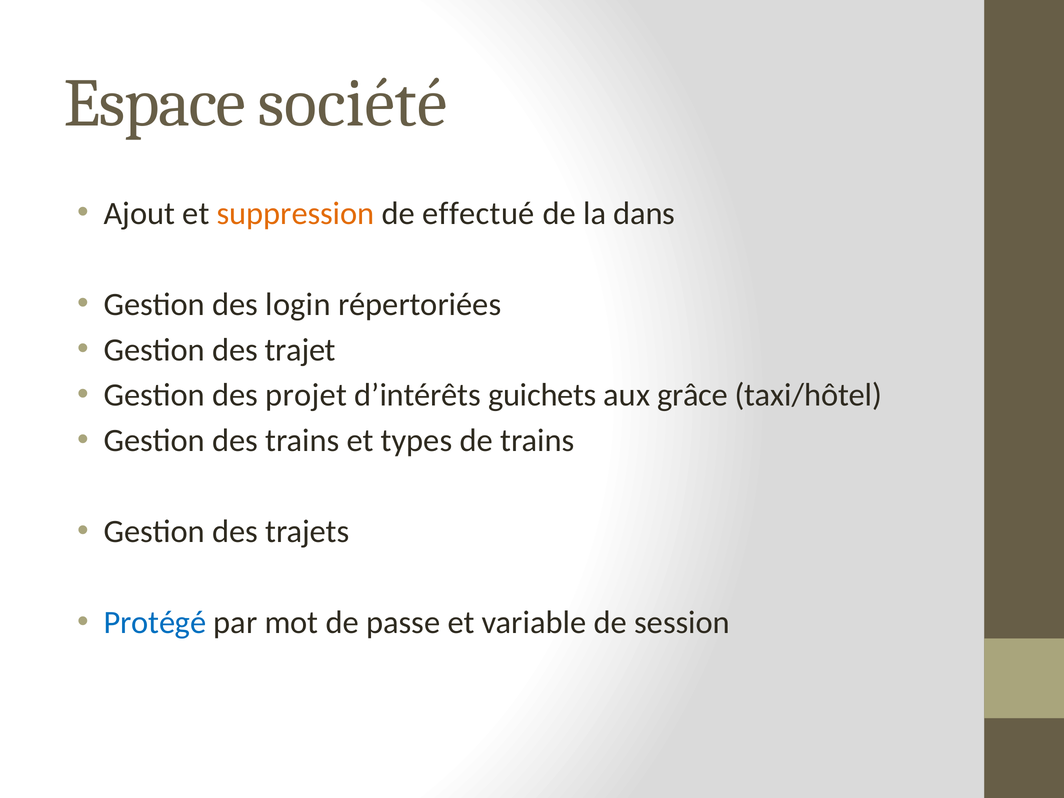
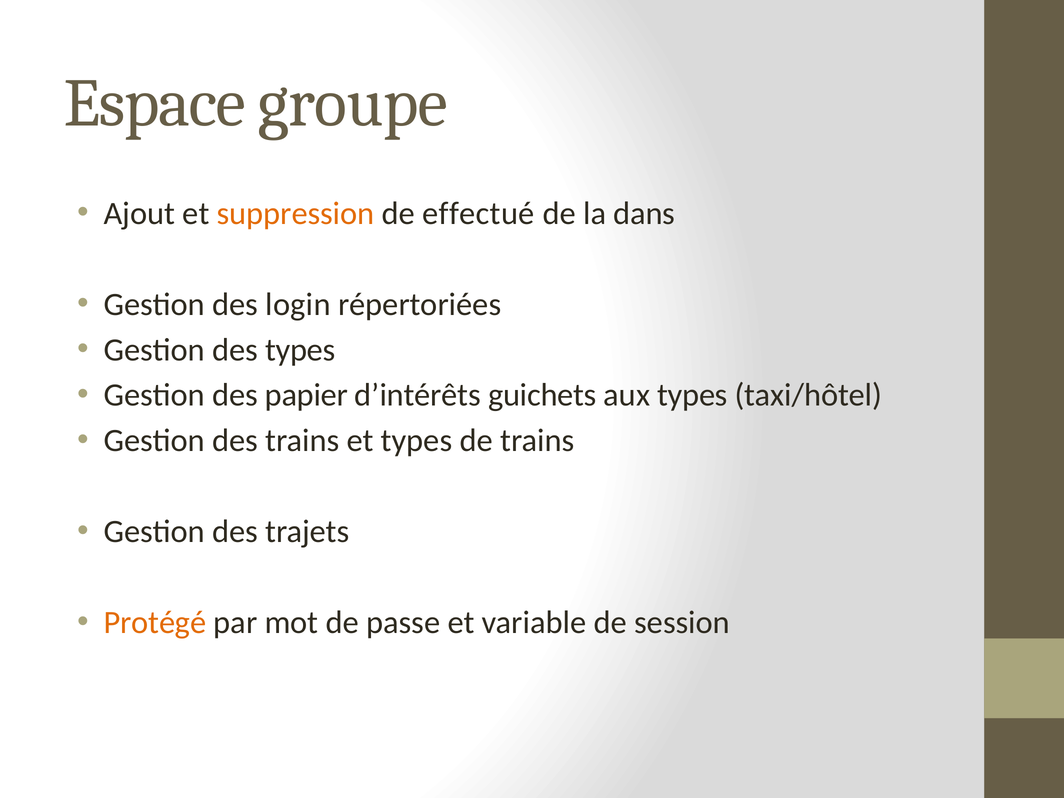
société: société -> groupe
des trajet: trajet -> types
projet: projet -> papier
aux grâce: grâce -> types
Protégé colour: blue -> orange
